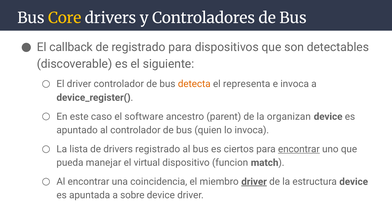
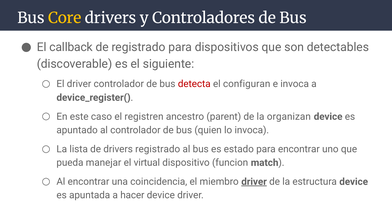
detecta colour: orange -> red
representa: representa -> configuran
software: software -> registren
ciertos: ciertos -> estado
encontrar at (299, 149) underline: present -> none
sobre: sobre -> hacer
